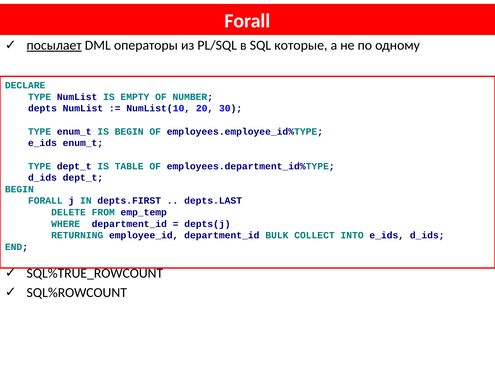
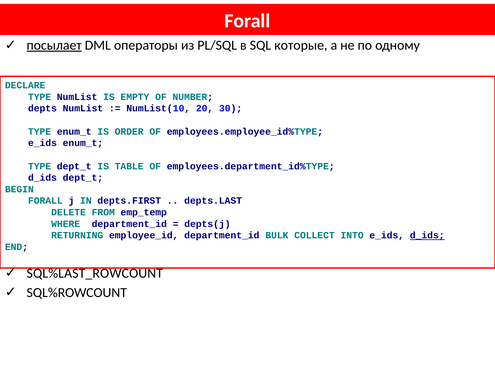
IS BEGIN: BEGIN -> ORDER
d_ids at (427, 236) underline: none -> present
SQL%TRUE_ROWCOUNT: SQL%TRUE_ROWCOUNT -> SQL%LAST_ROWCOUNT
